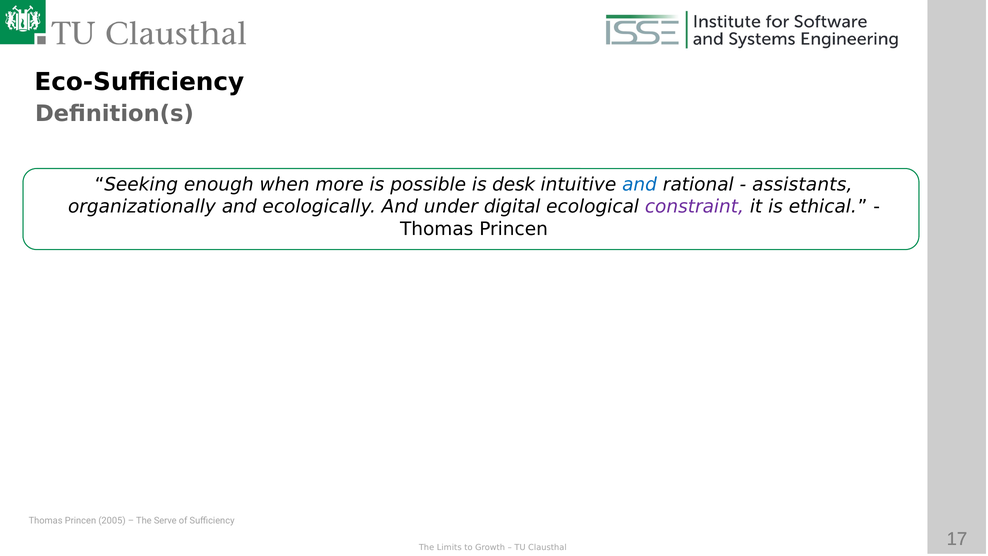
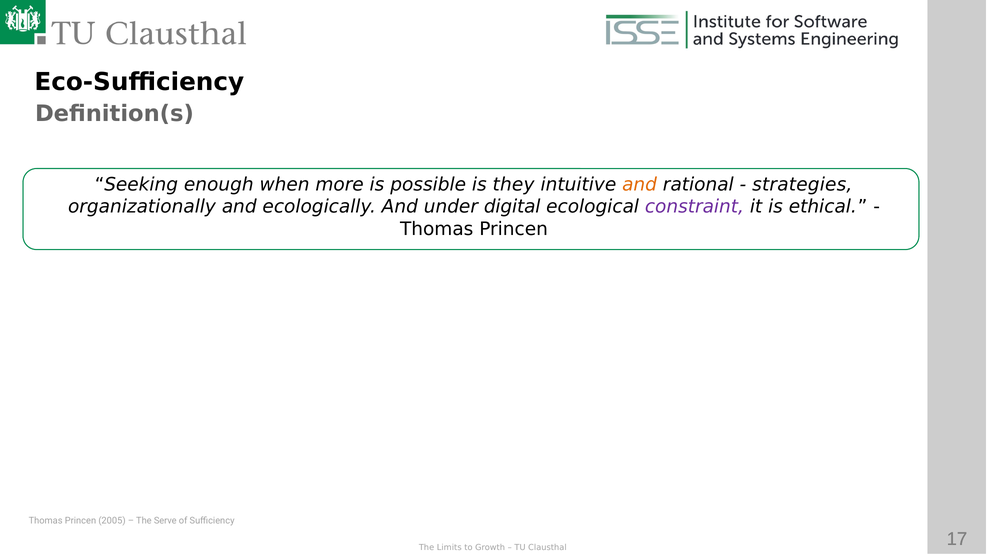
desk: desk -> they
and at (640, 185) colour: blue -> orange
assistants: assistants -> strategies
